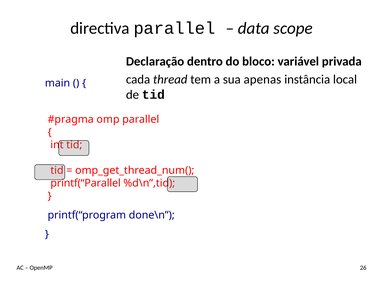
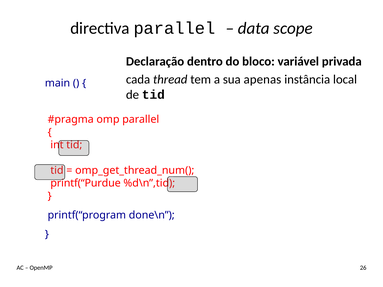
printf(“Parallel: printf(“Parallel -> printf(“Purdue
